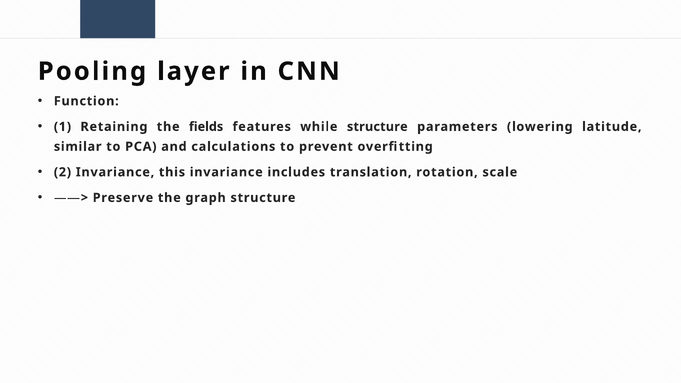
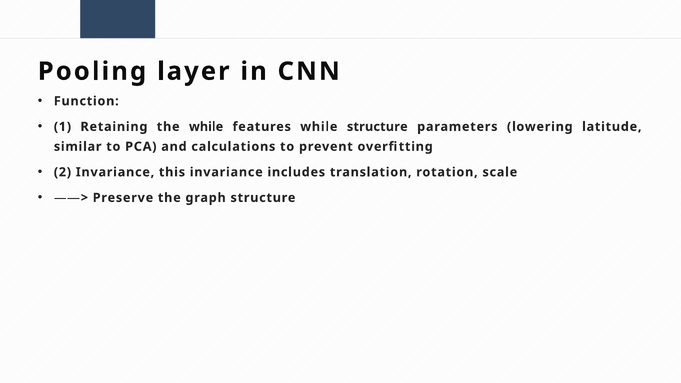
the fields: fields -> while
